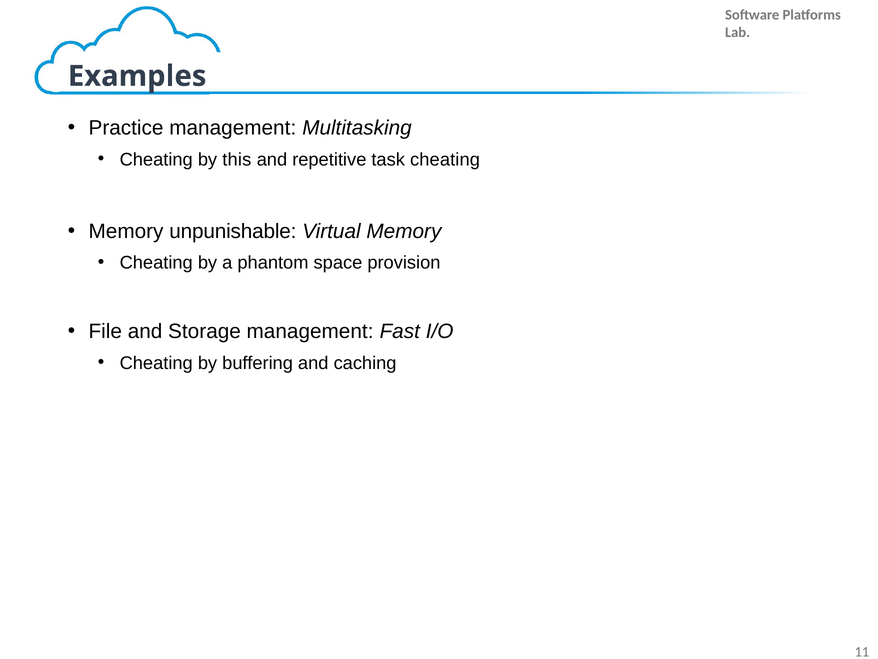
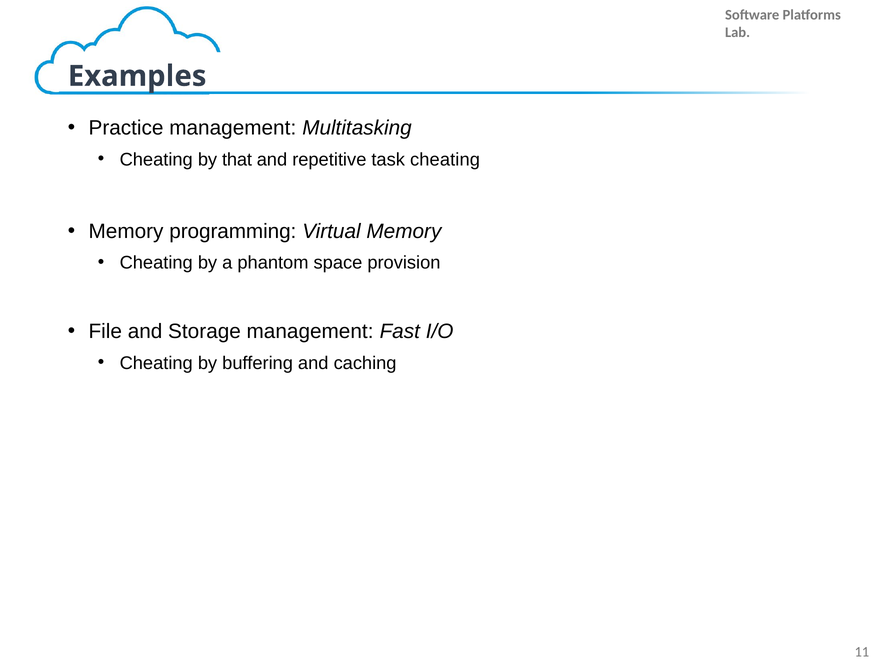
this: this -> that
unpunishable: unpunishable -> programming
